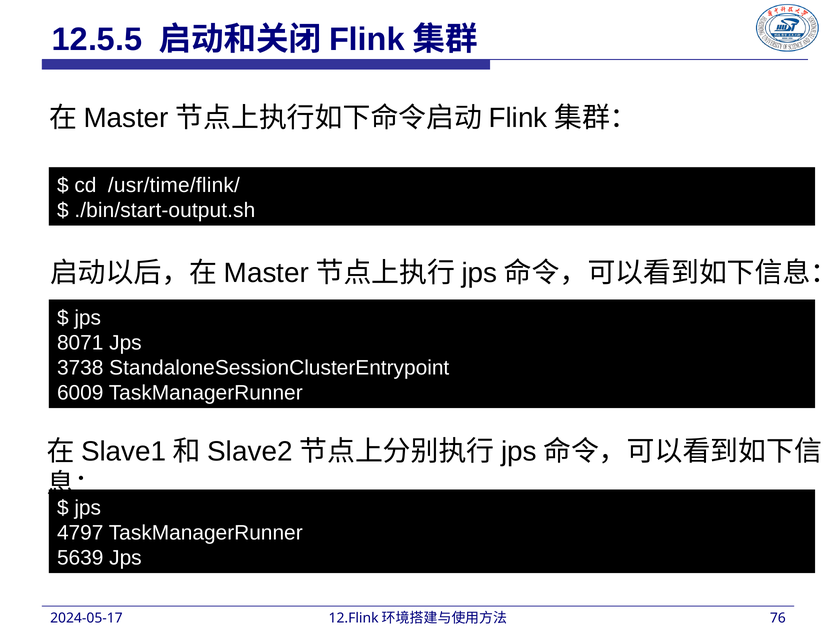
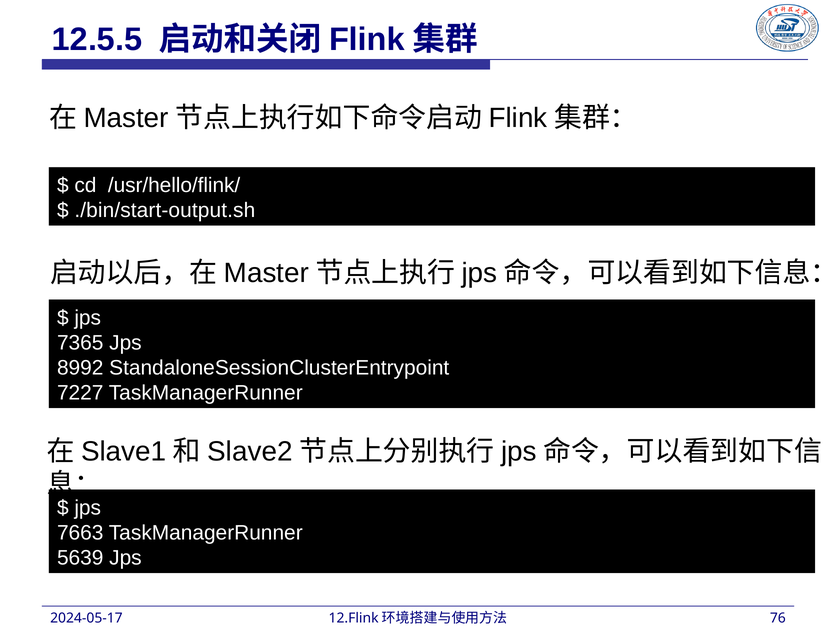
/usr/time/flink/: /usr/time/flink/ -> /usr/hello/flink/
8071: 8071 -> 7365
3738: 3738 -> 8992
6009: 6009 -> 7227
4797: 4797 -> 7663
